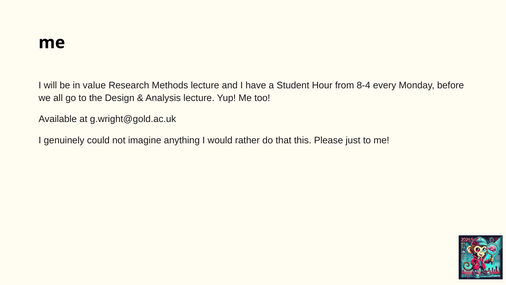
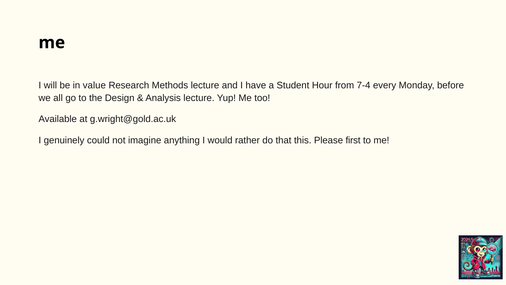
8-4: 8-4 -> 7-4
just: just -> first
